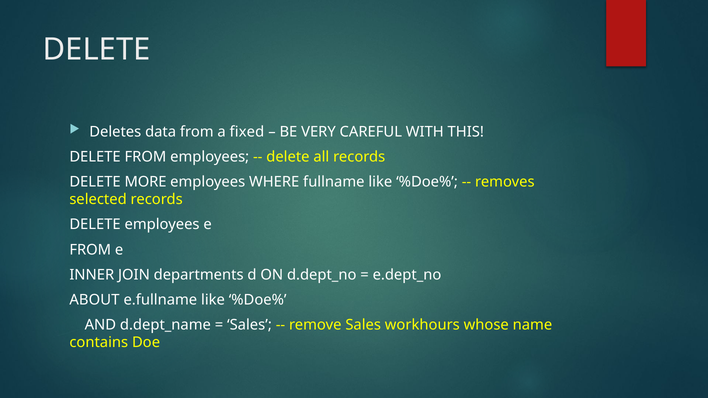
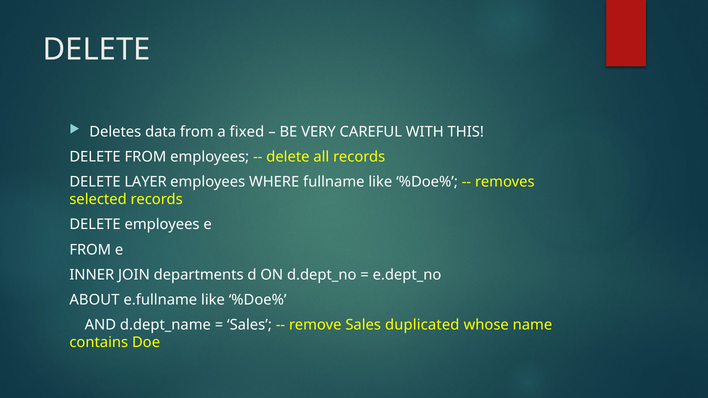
MORE: MORE -> LAYER
workhours: workhours -> duplicated
